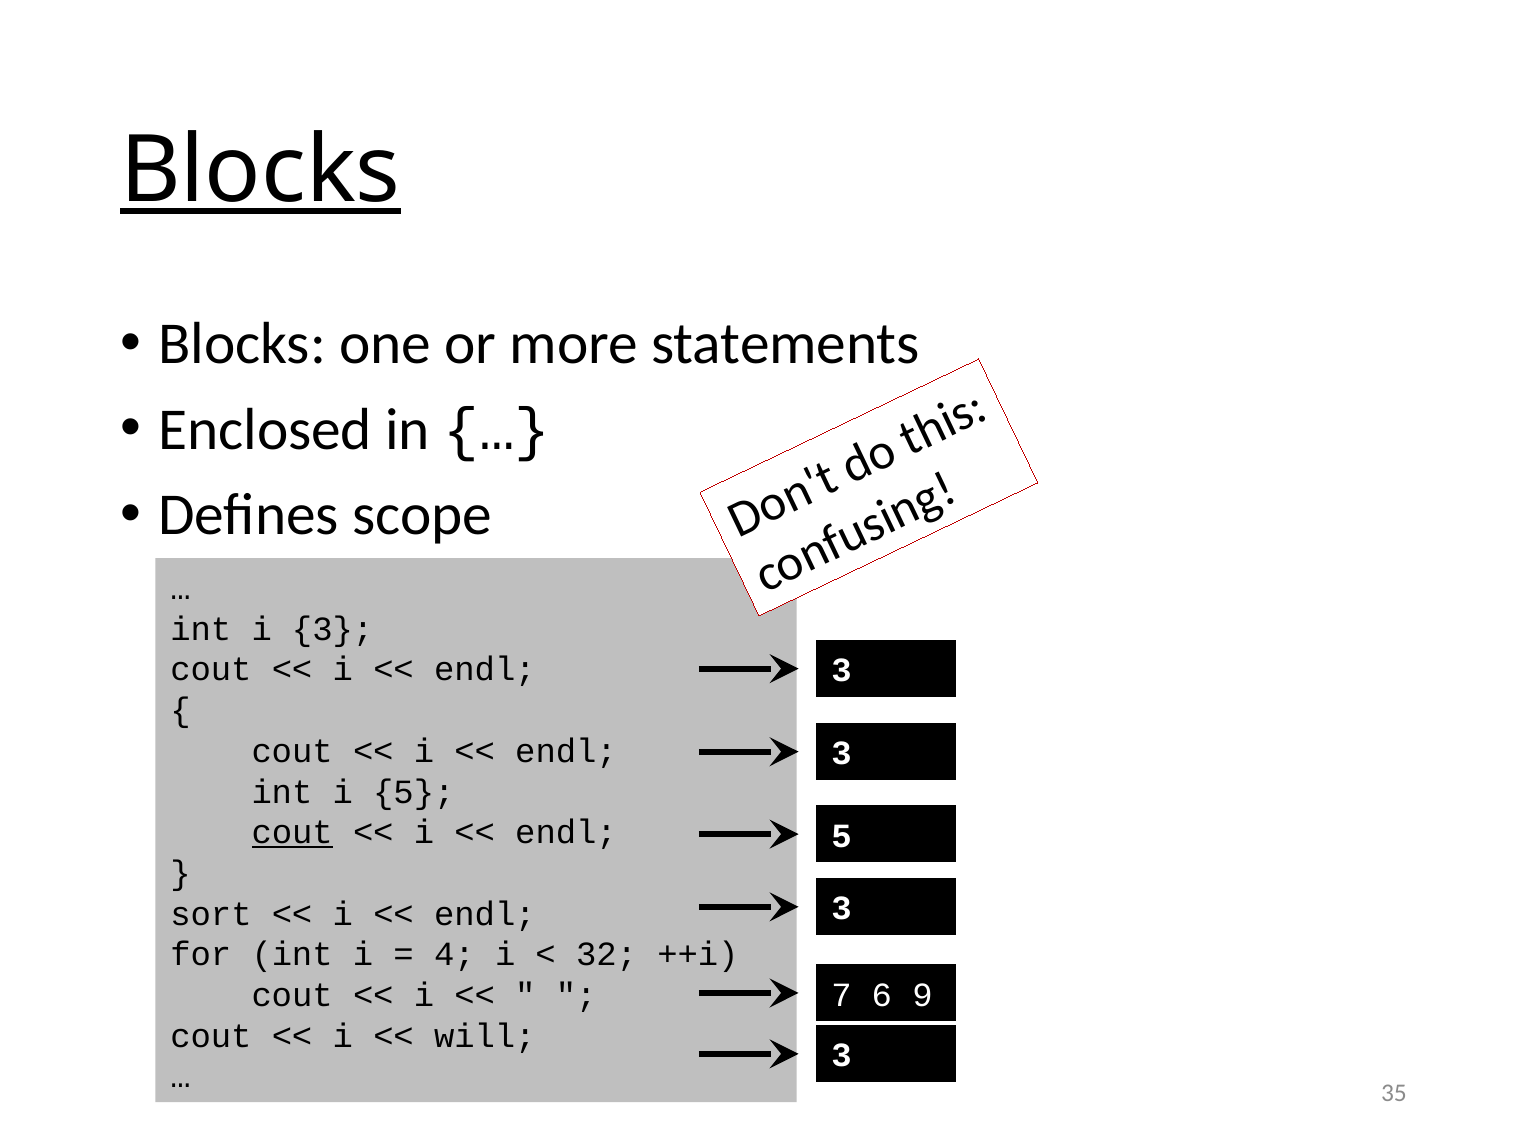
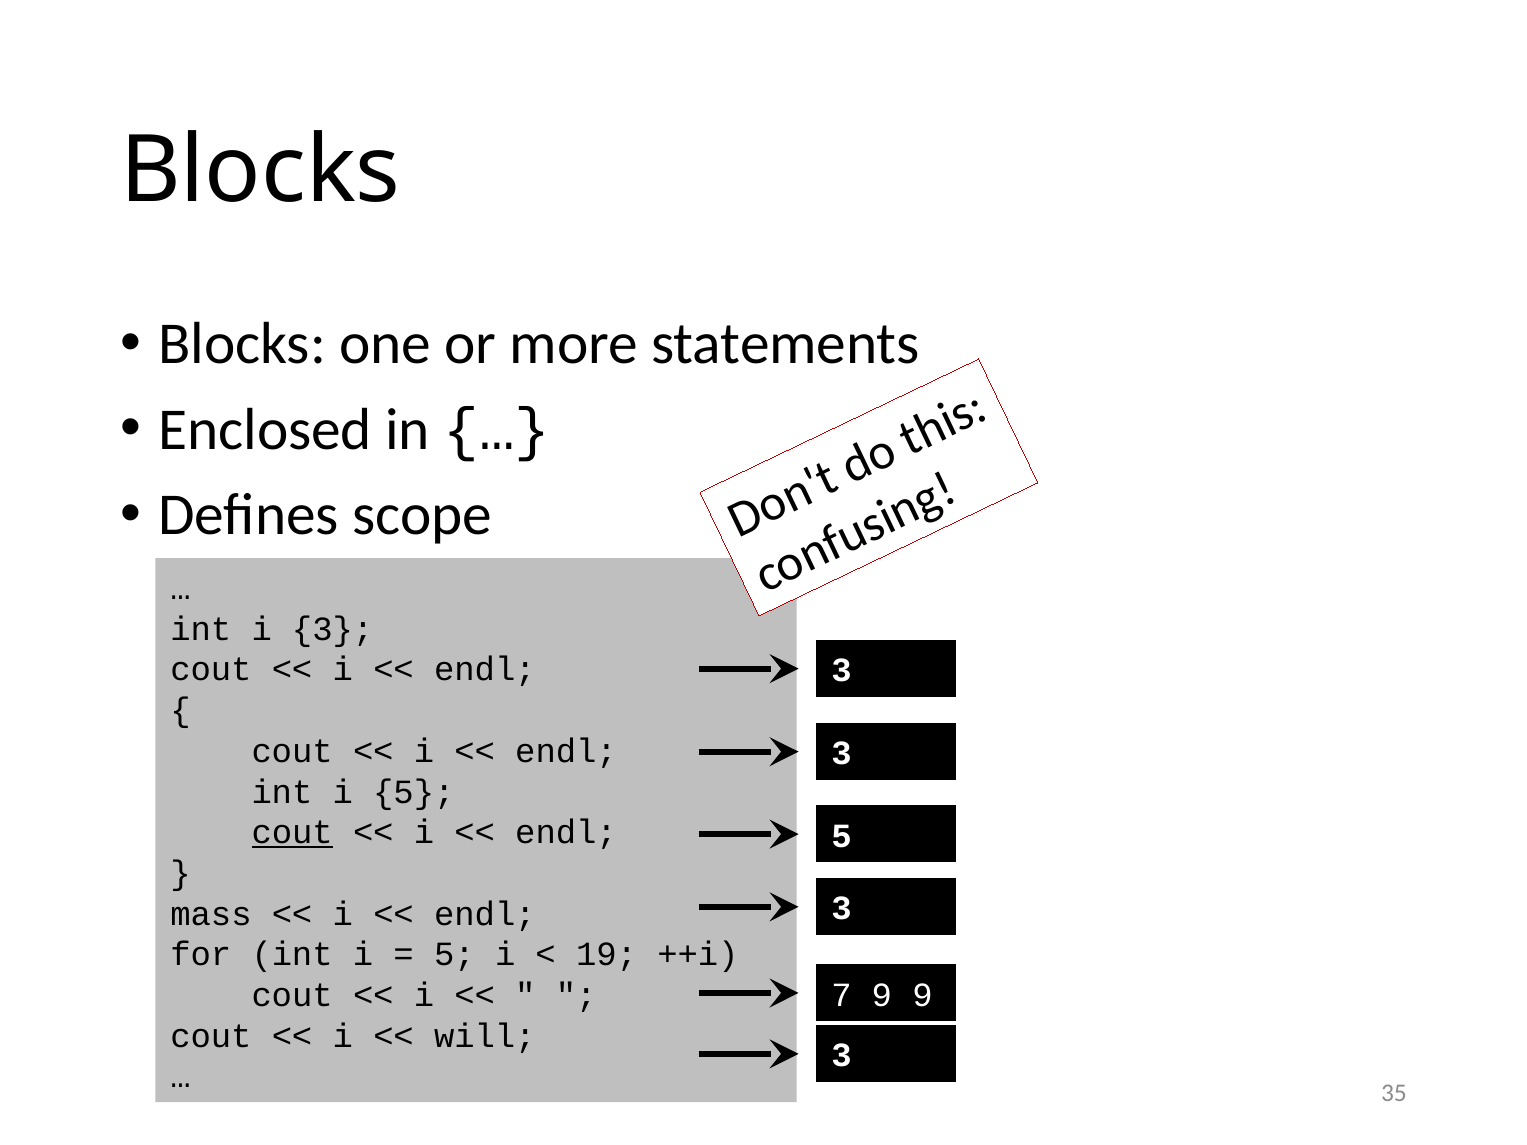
Blocks at (260, 171) underline: present -> none
sort: sort -> mass
4 at (454, 955): 4 -> 5
32: 32 -> 19
7 6: 6 -> 9
